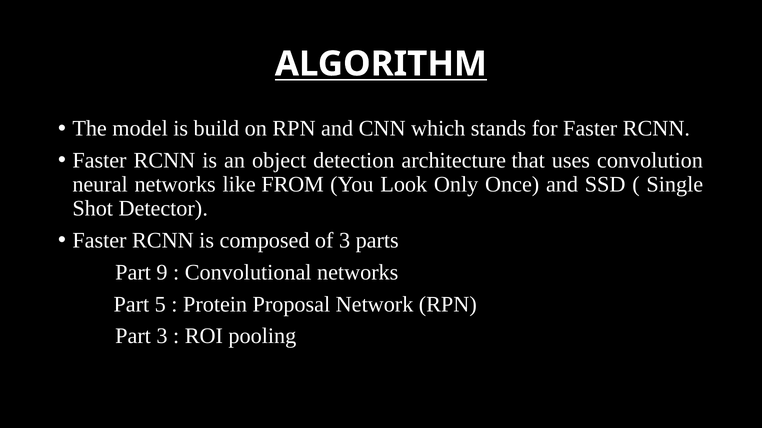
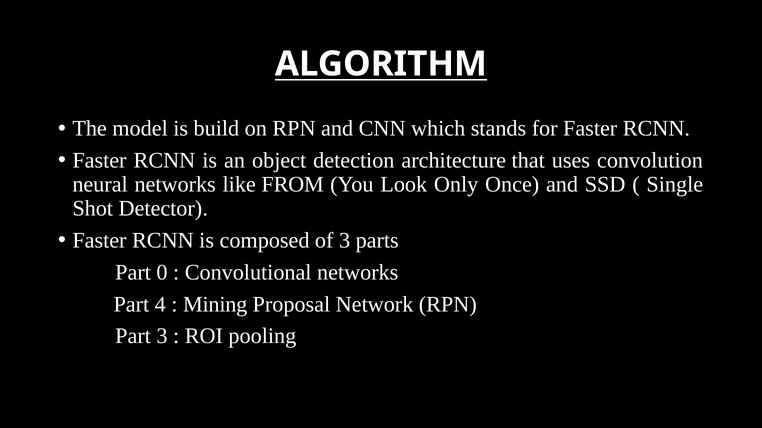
9: 9 -> 0
5: 5 -> 4
Protein: Protein -> Mining
